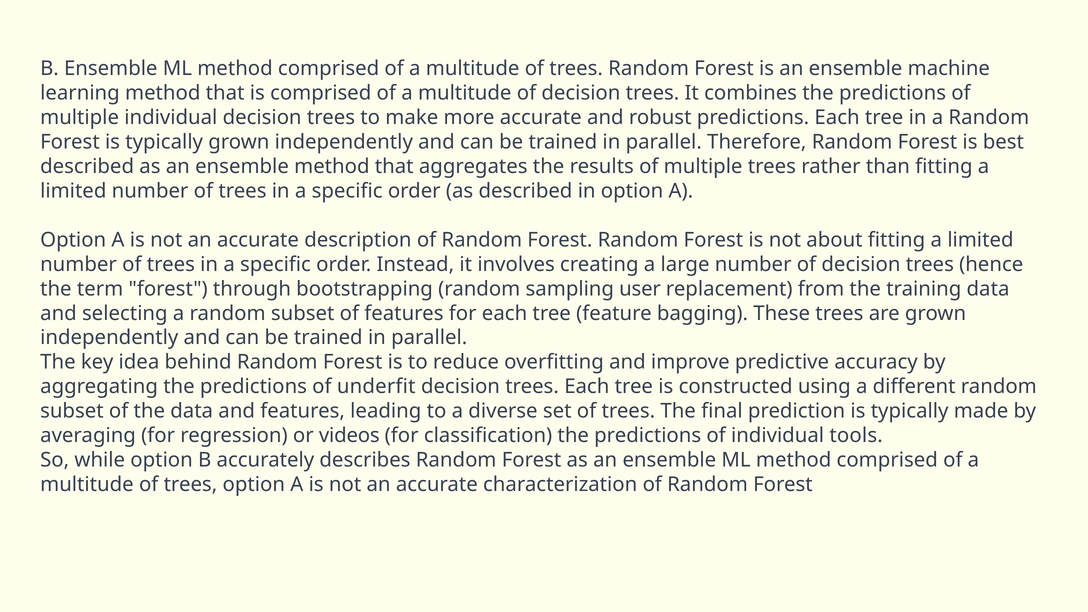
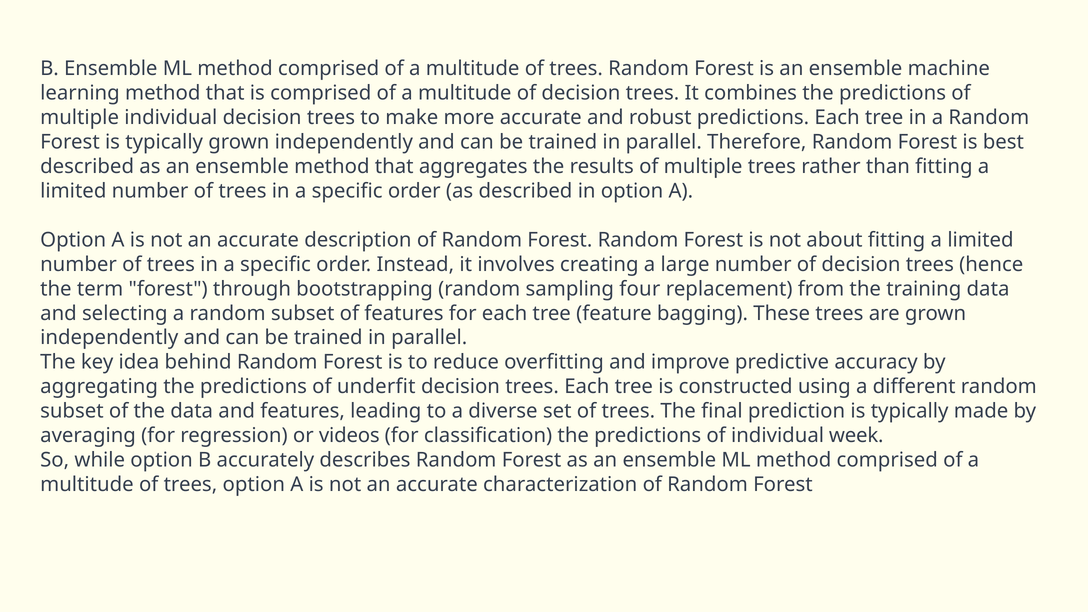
user: user -> four
tools: tools -> week
